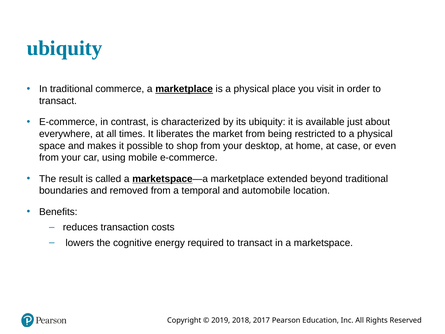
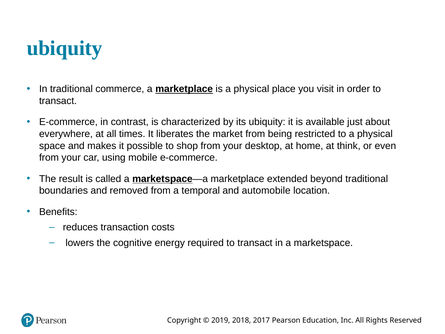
case: case -> think
